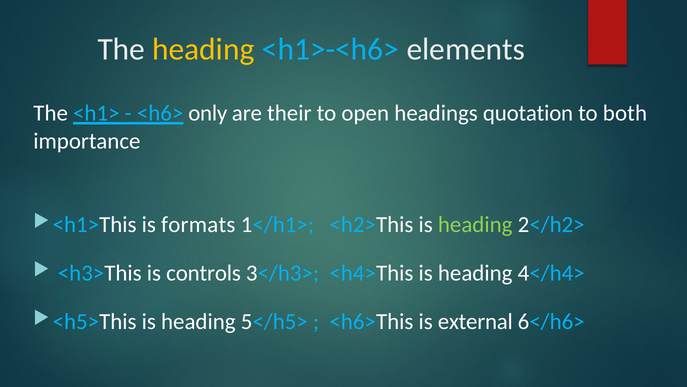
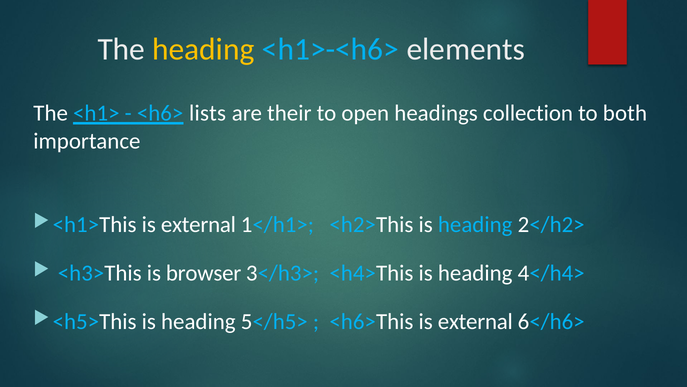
only: only -> lists
quotation: quotation -> collection
formats at (198, 224): formats -> external
heading at (475, 224) colour: light green -> light blue
controls: controls -> browser
